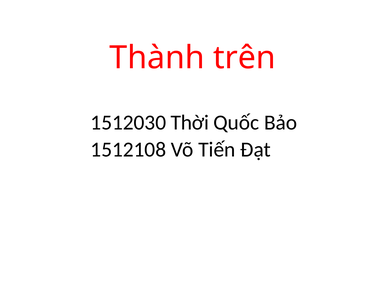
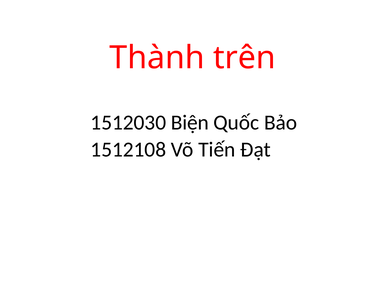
Thời: Thời -> Biện
